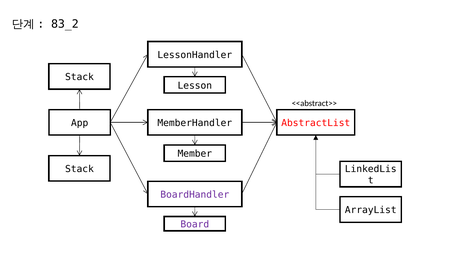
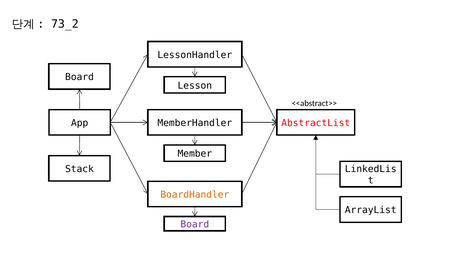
83_2: 83_2 -> 73_2
Stack at (79, 77): Stack -> Board
BoardHandler colour: purple -> orange
